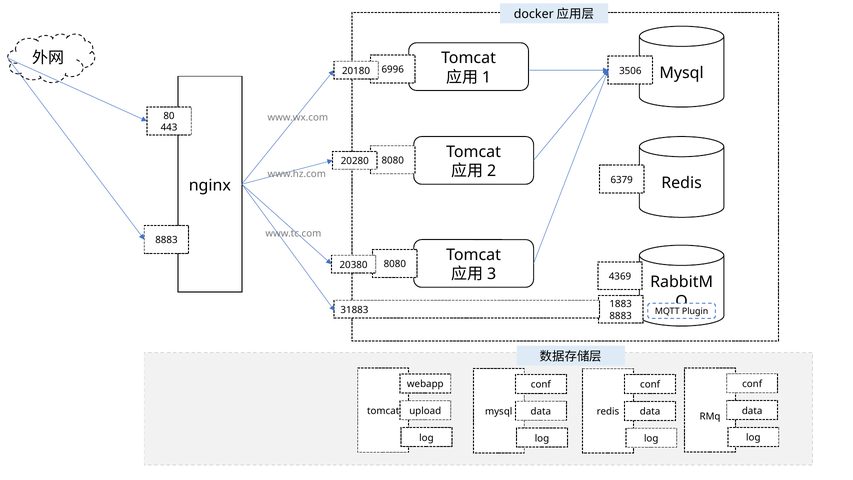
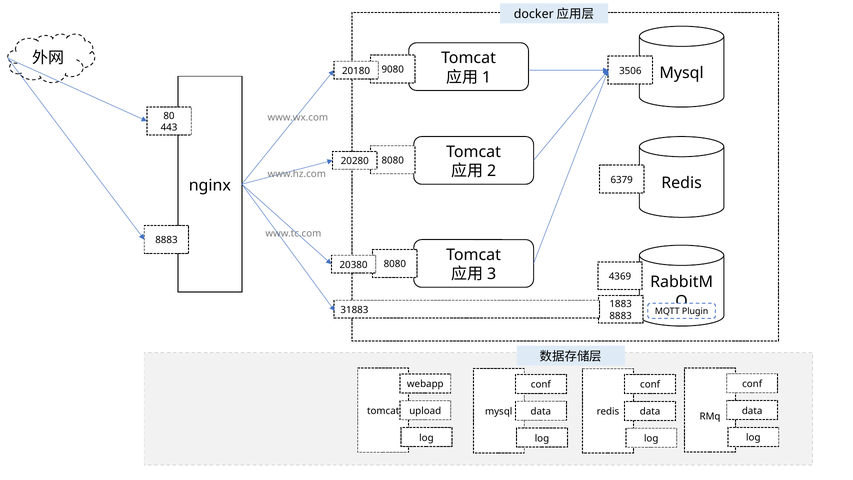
6996: 6996 -> 9080
